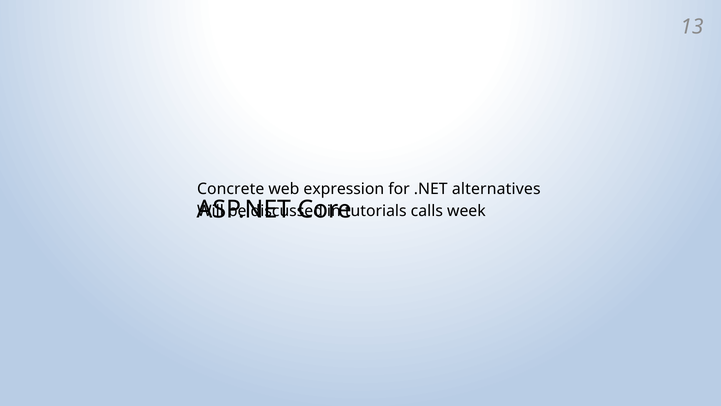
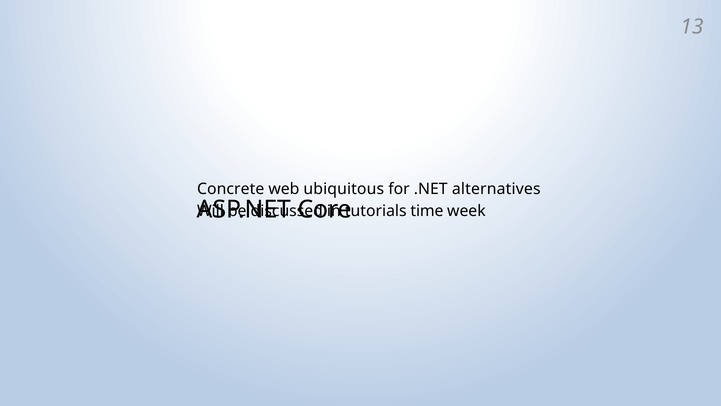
expression: expression -> ubiquitous
calls: calls -> time
